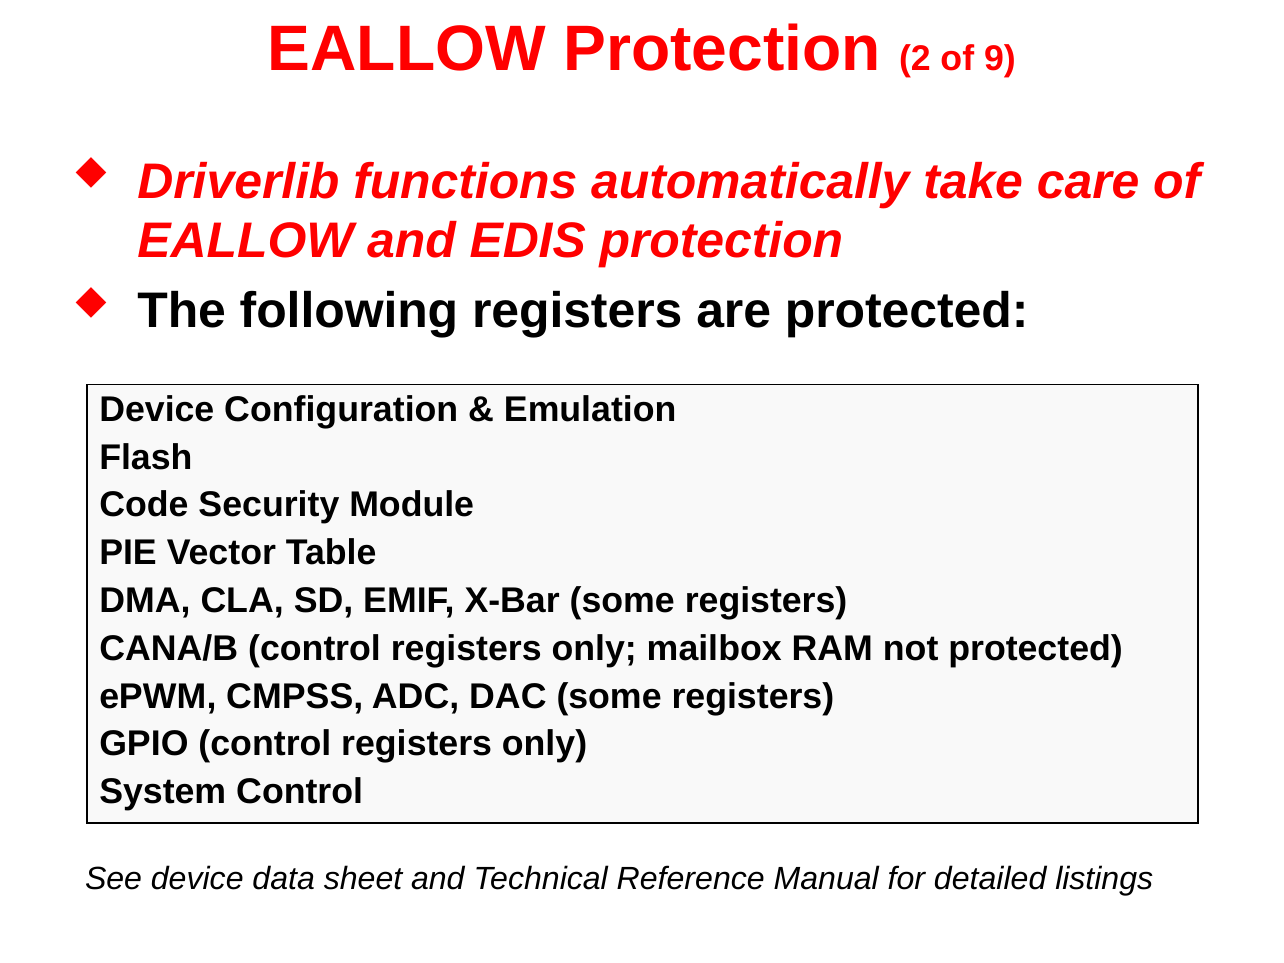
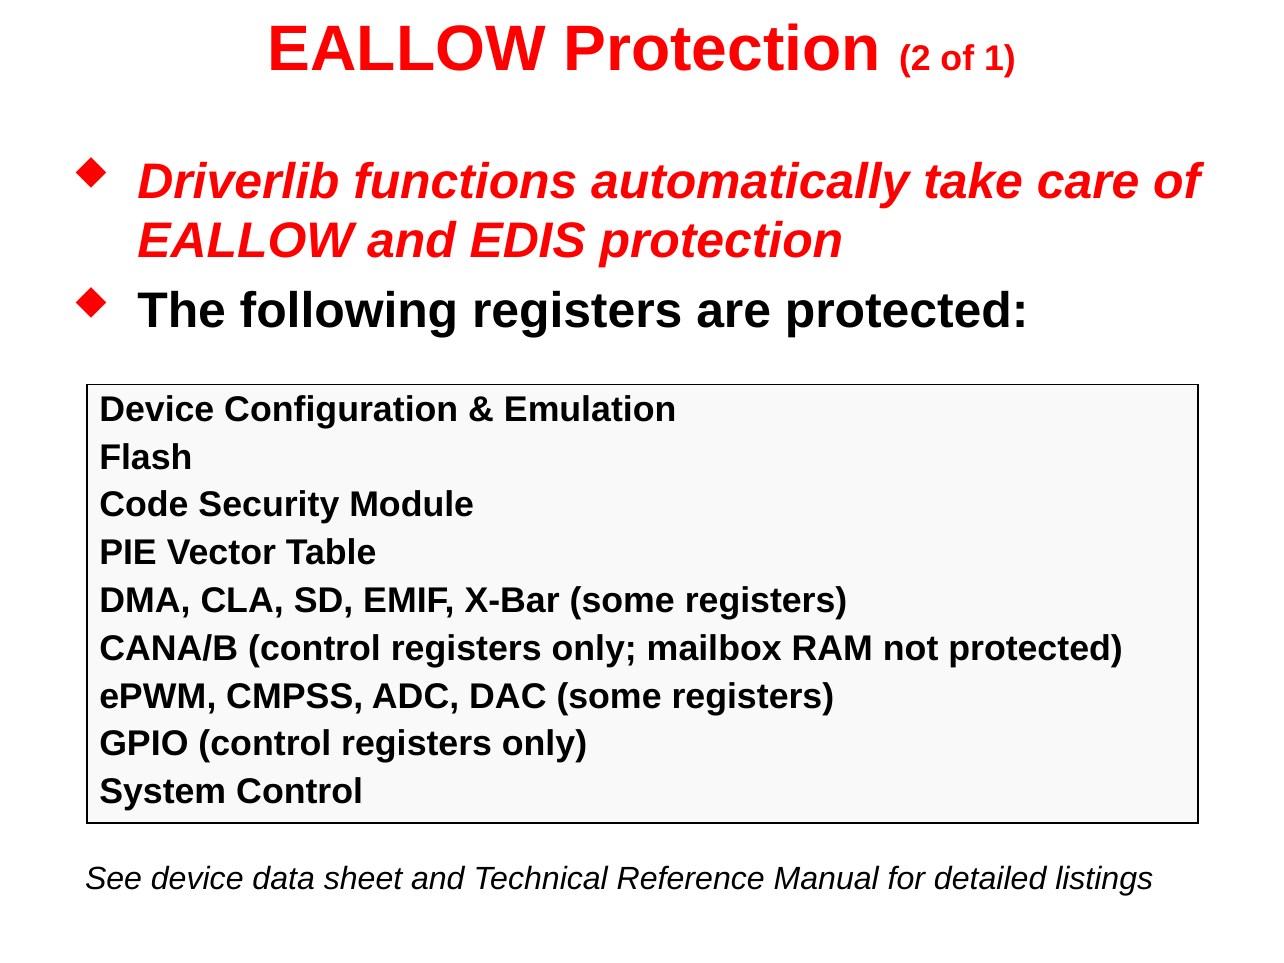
9: 9 -> 1
